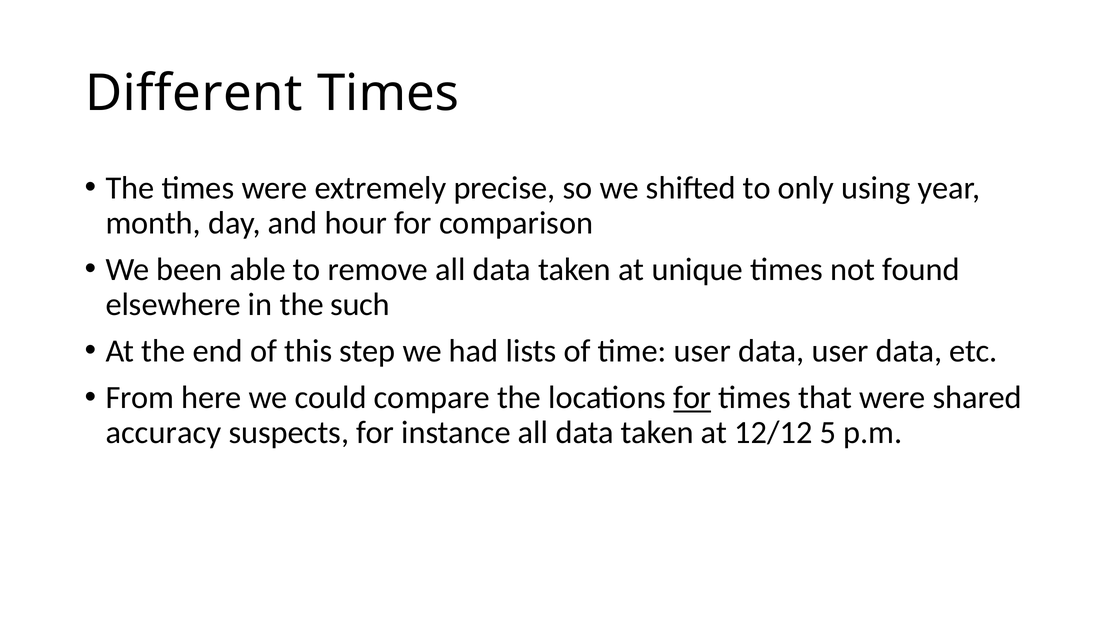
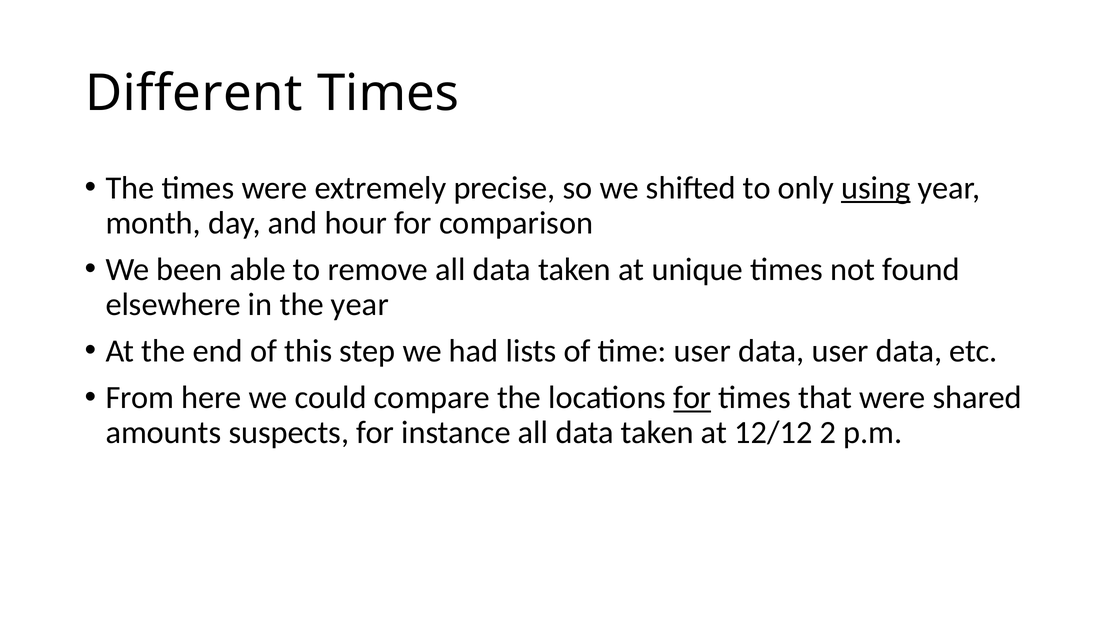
using underline: none -> present
the such: such -> year
accuracy: accuracy -> amounts
5: 5 -> 2
